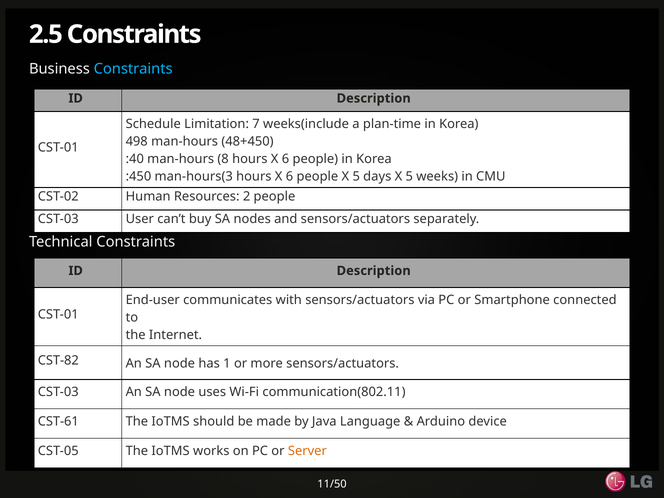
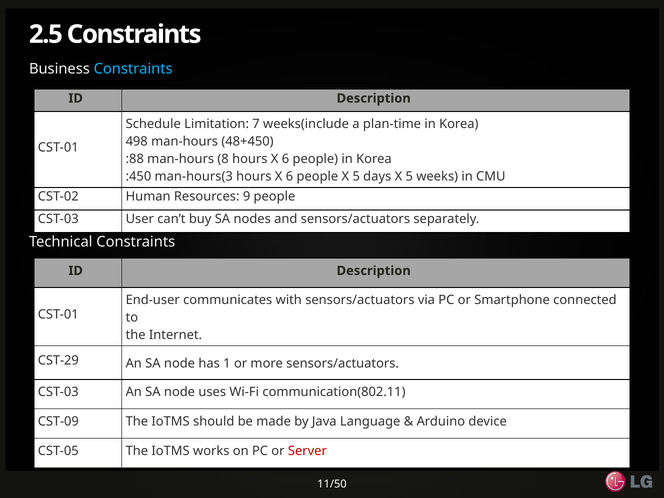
:40: :40 -> :88
2: 2 -> 9
CST-82: CST-82 -> CST-29
CST-61: CST-61 -> CST-09
Server colour: orange -> red
